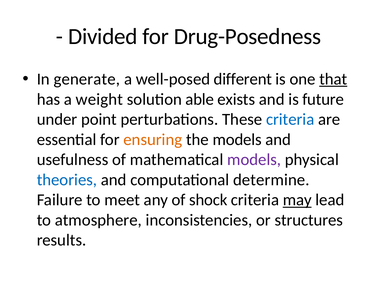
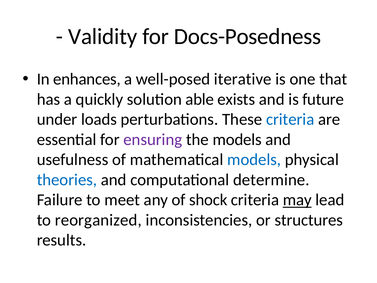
Divided: Divided -> Validity
Drug-Posedness: Drug-Posedness -> Docs-Posedness
generate: generate -> enhances
different: different -> iterative
that underline: present -> none
weight: weight -> quickly
point: point -> loads
ensuring colour: orange -> purple
models at (254, 160) colour: purple -> blue
atmosphere: atmosphere -> reorganized
